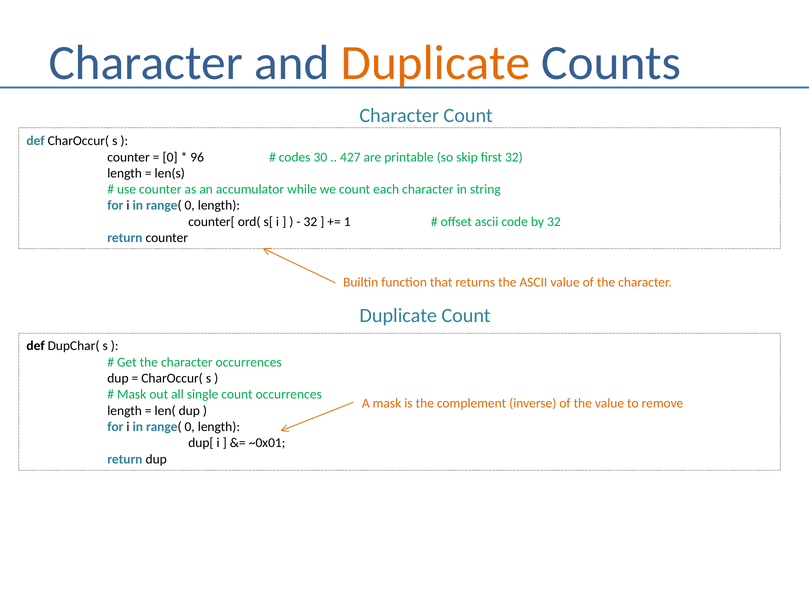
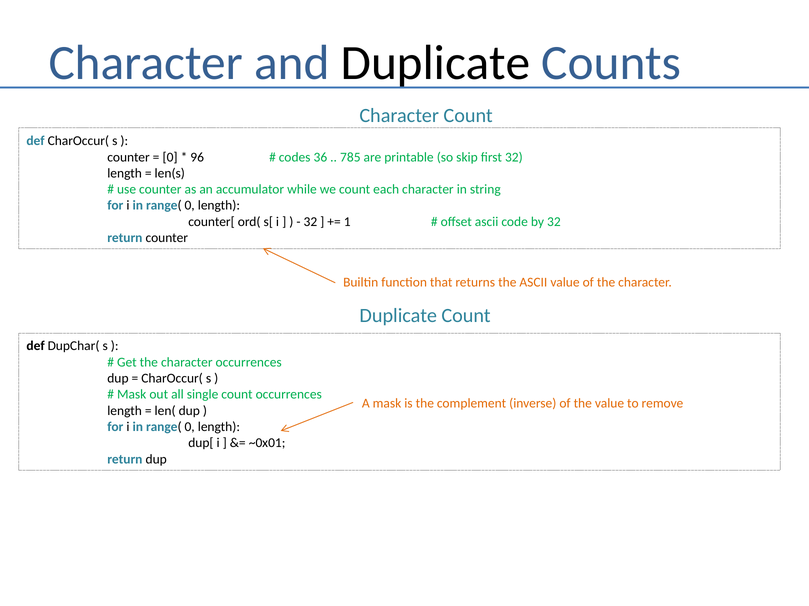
Duplicate at (436, 63) colour: orange -> black
30: 30 -> 36
427: 427 -> 785
